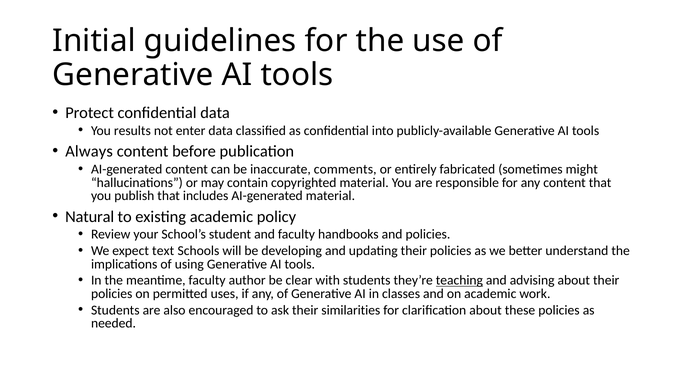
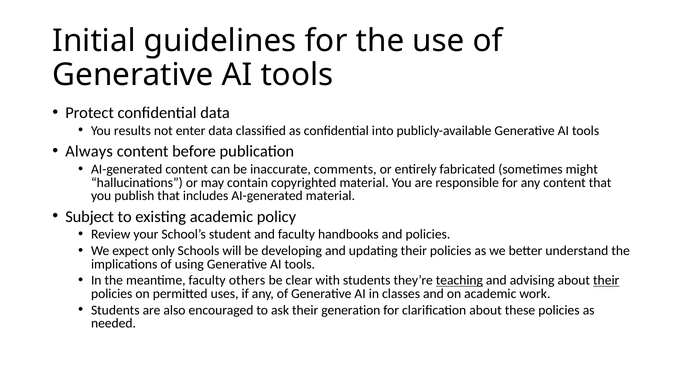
Natural: Natural -> Subject
text: text -> only
author: author -> others
their at (606, 281) underline: none -> present
similarities: similarities -> generation
